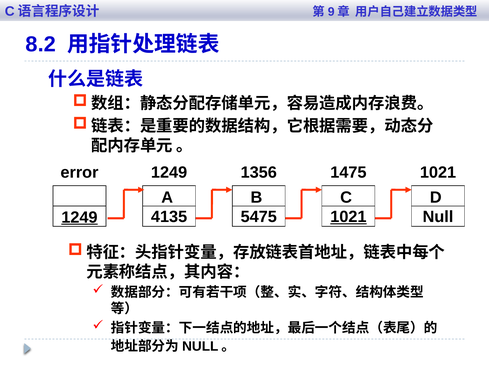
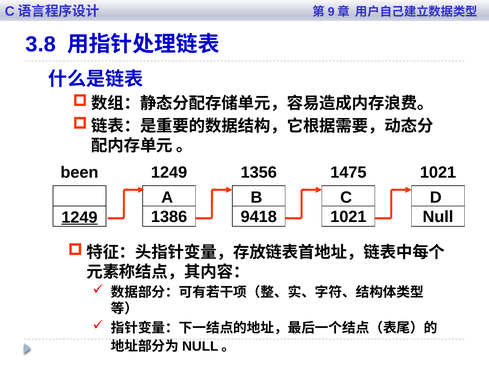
8.2: 8.2 -> 3.8
error: error -> been
4135: 4135 -> 1386
5475: 5475 -> 9418
1021 at (348, 217) underline: present -> none
